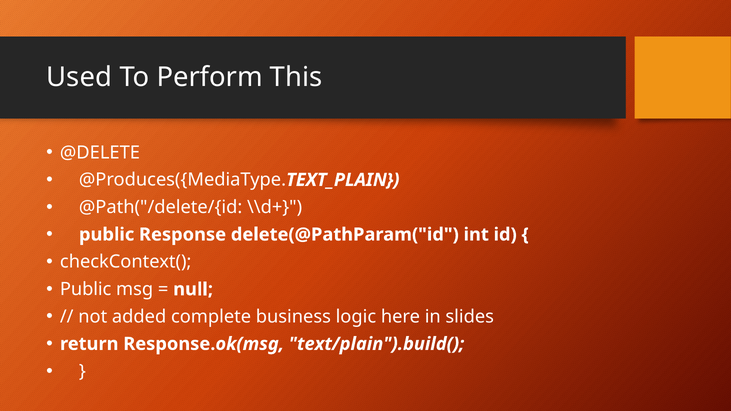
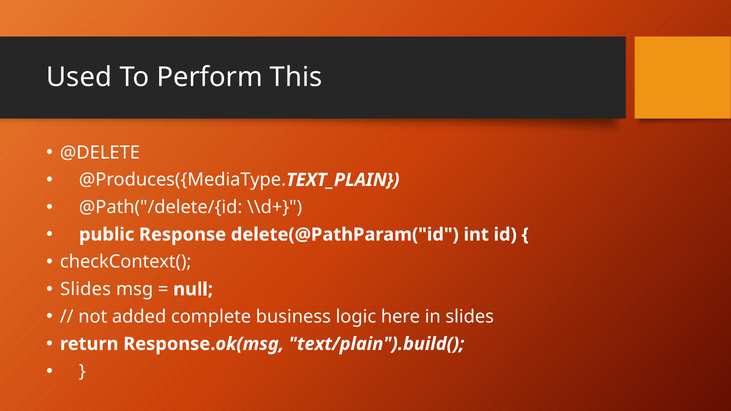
Public at (86, 289): Public -> Slides
